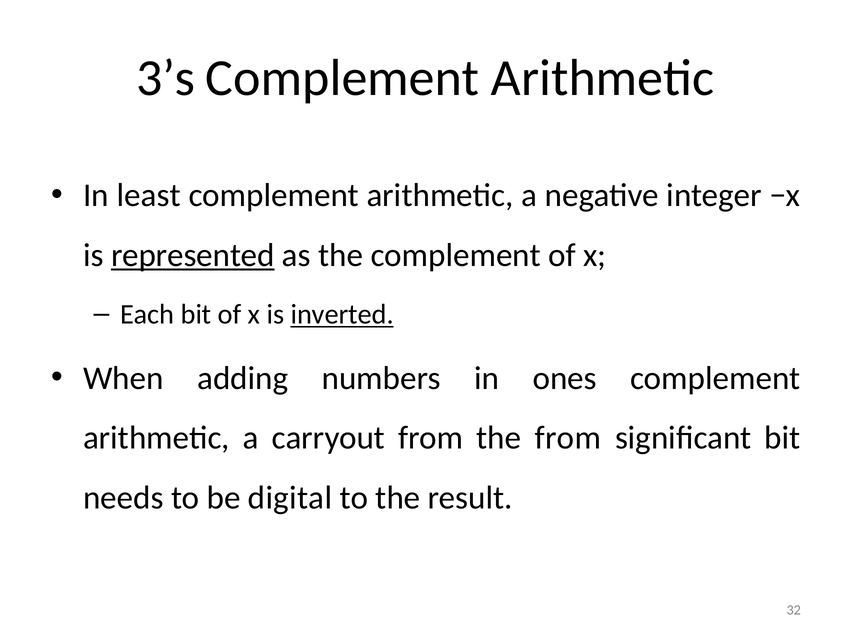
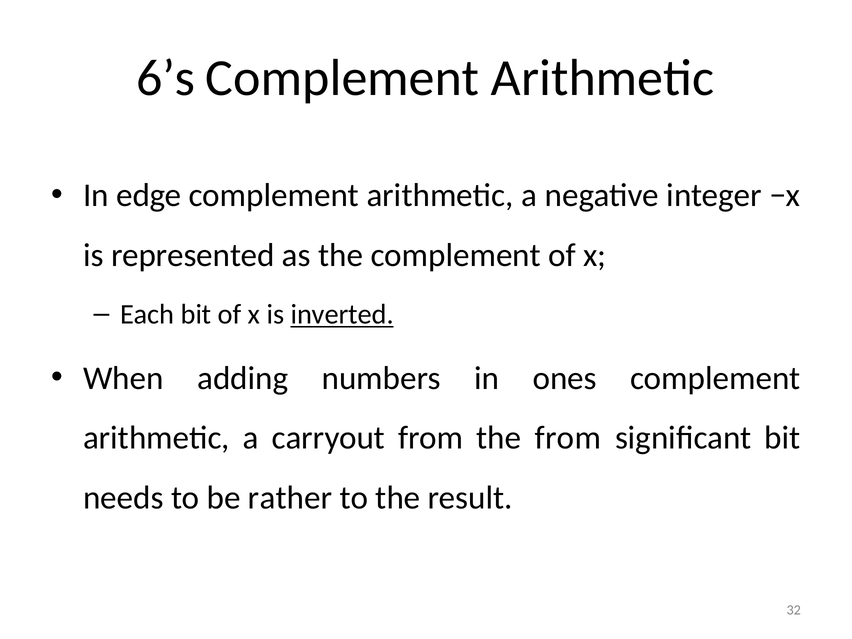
3’s: 3’s -> 6’s
least: least -> edge
represented underline: present -> none
digital: digital -> rather
